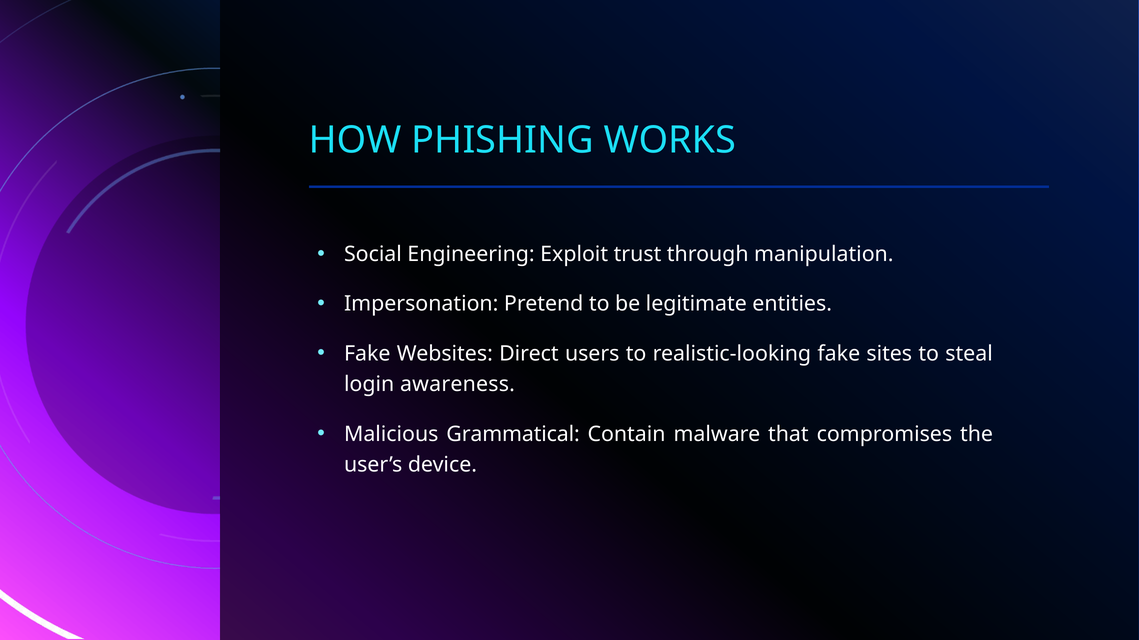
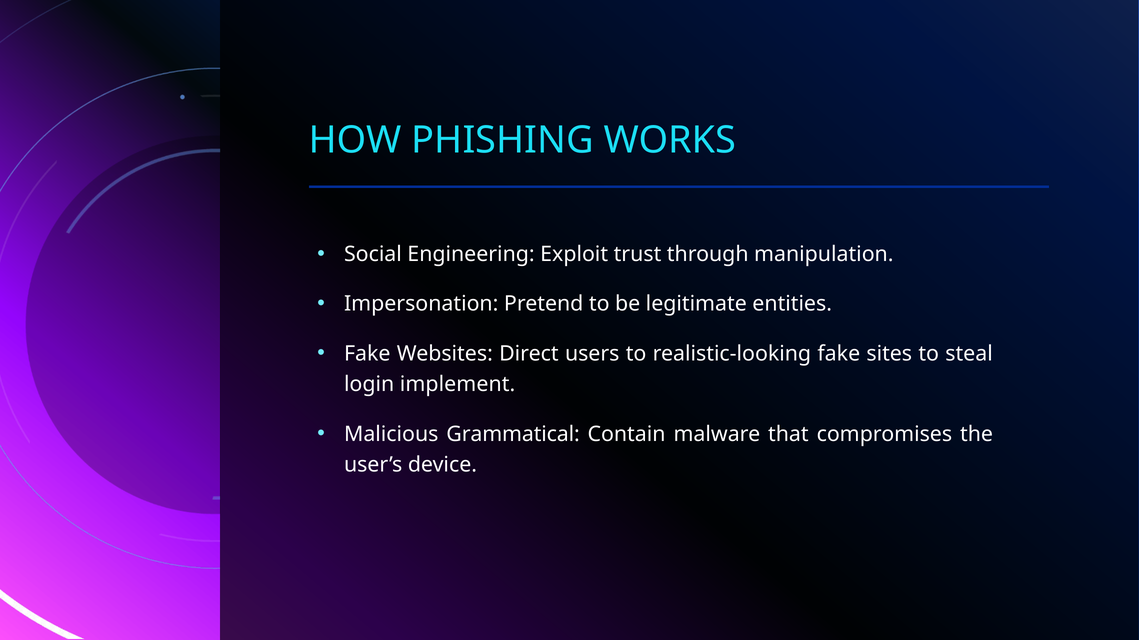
awareness: awareness -> implement
